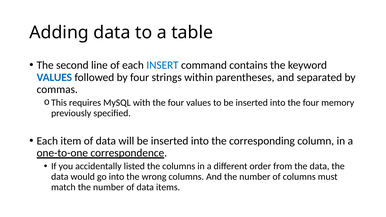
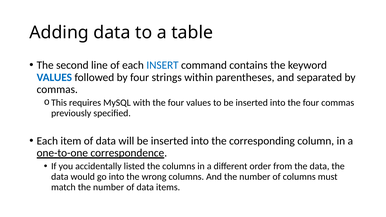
four memory: memory -> commas
